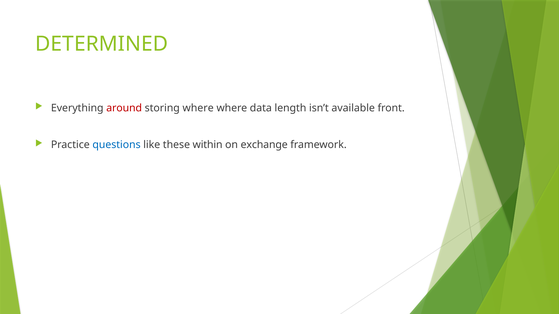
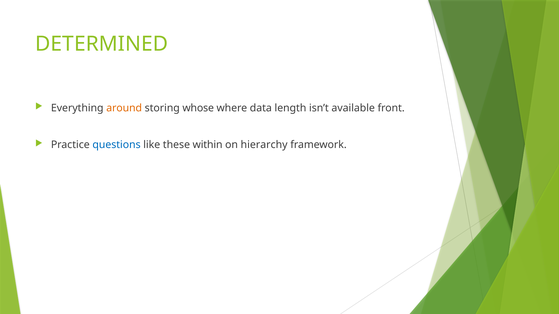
around colour: red -> orange
storing where: where -> whose
exchange: exchange -> hierarchy
